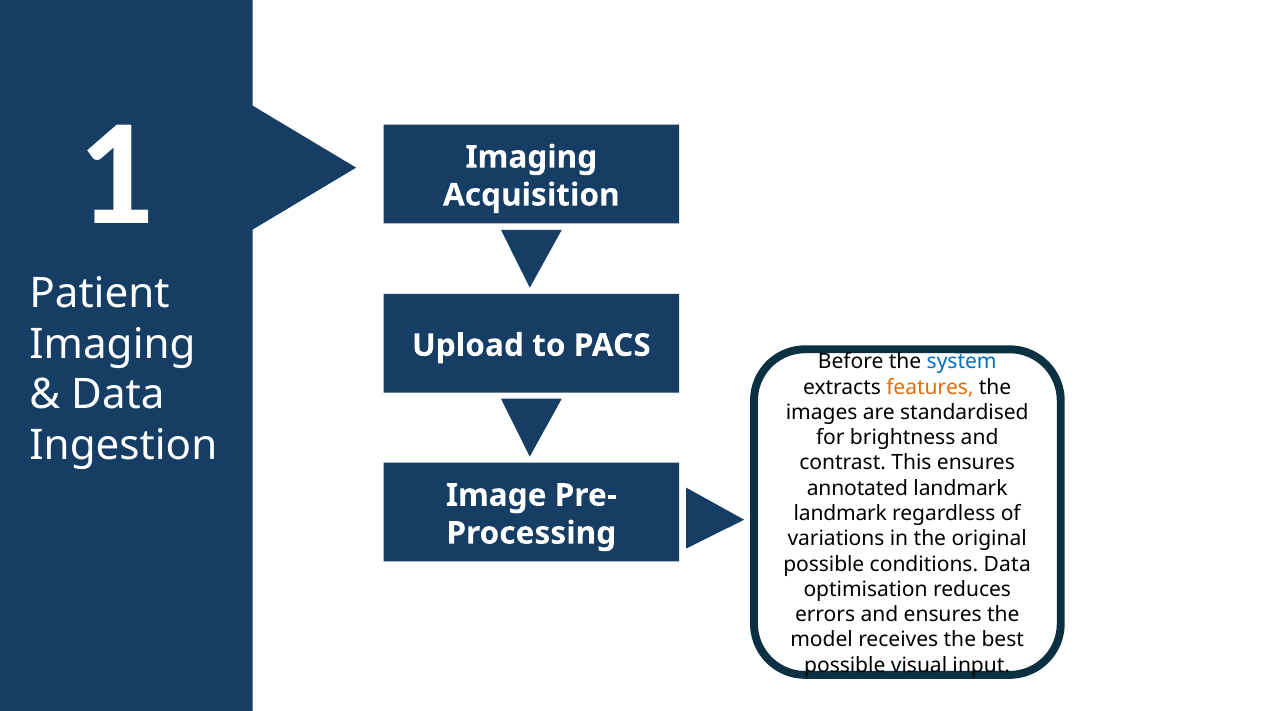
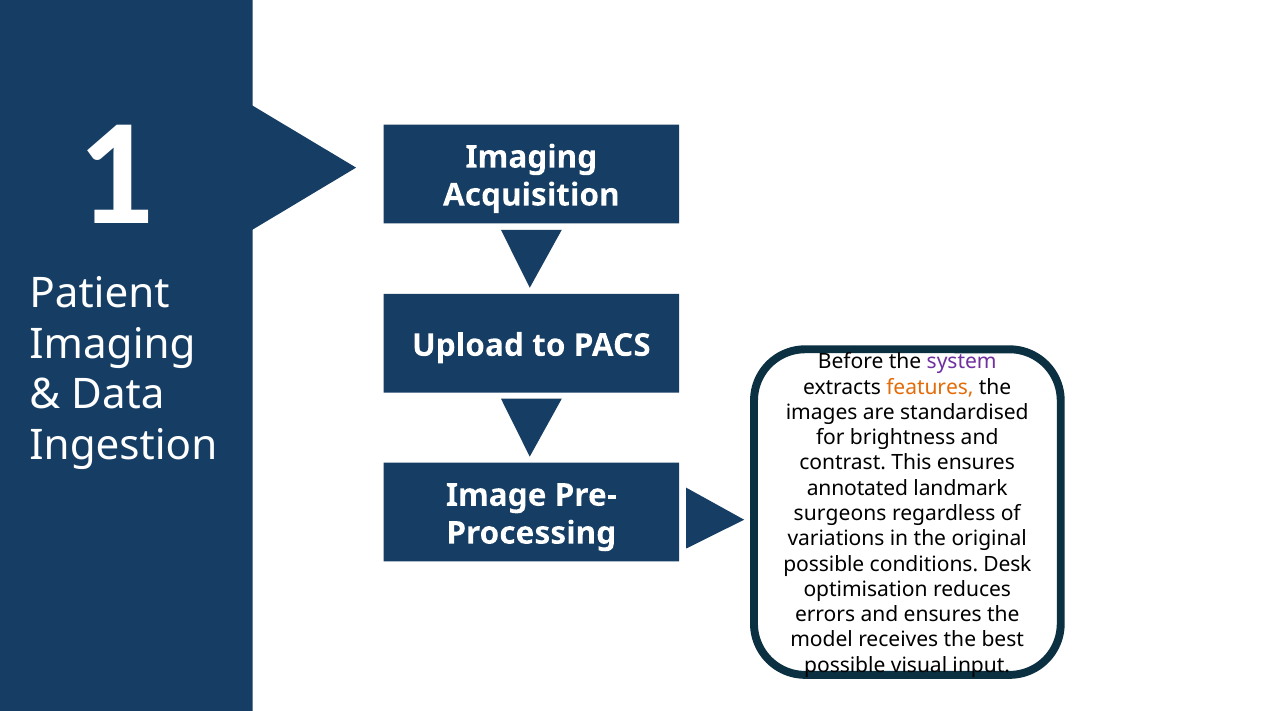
system colour: blue -> purple
landmark at (840, 514): landmark -> surgeons
conditions Data: Data -> Desk
